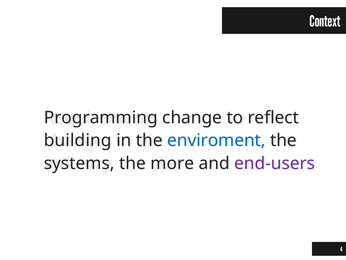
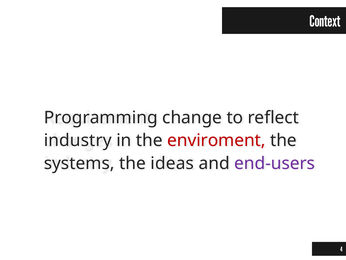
building: building -> industry
enviroment colour: blue -> red
more: more -> ideas
